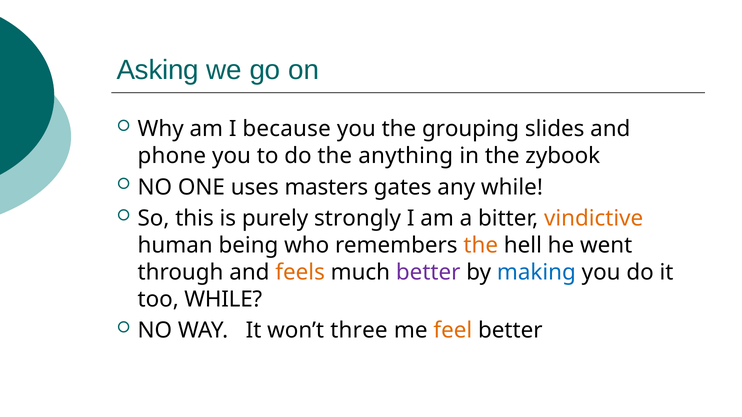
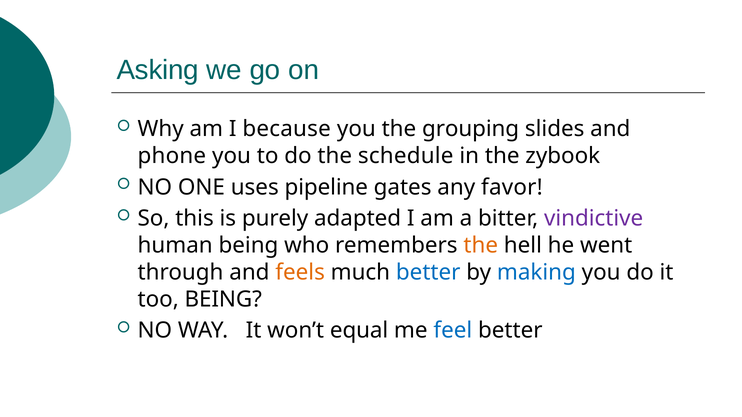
anything: anything -> schedule
masters: masters -> pipeline
any while: while -> favor
strongly: strongly -> adapted
vindictive colour: orange -> purple
better at (428, 273) colour: purple -> blue
too WHILE: WHILE -> BEING
three: three -> equal
feel colour: orange -> blue
